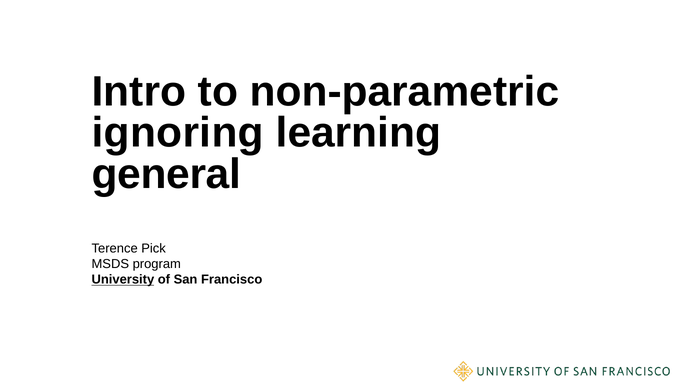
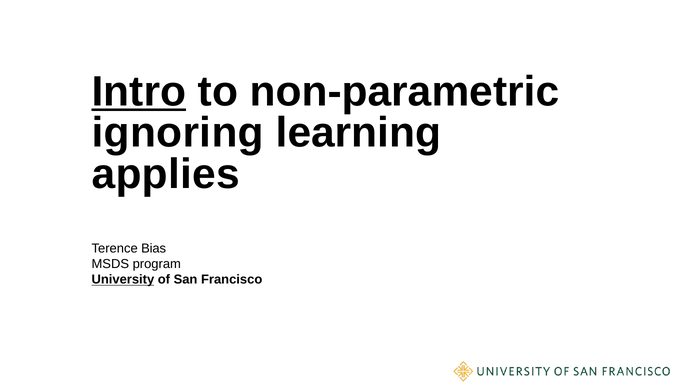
Intro underline: none -> present
general: general -> applies
Pick: Pick -> Bias
